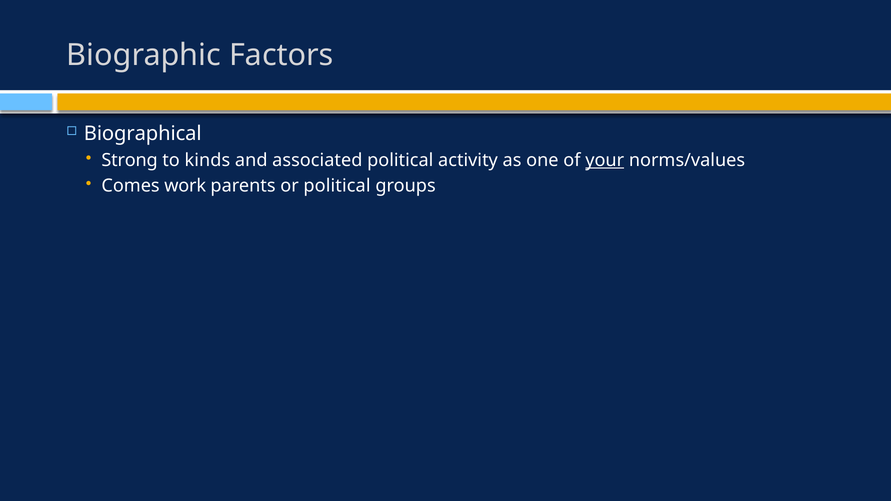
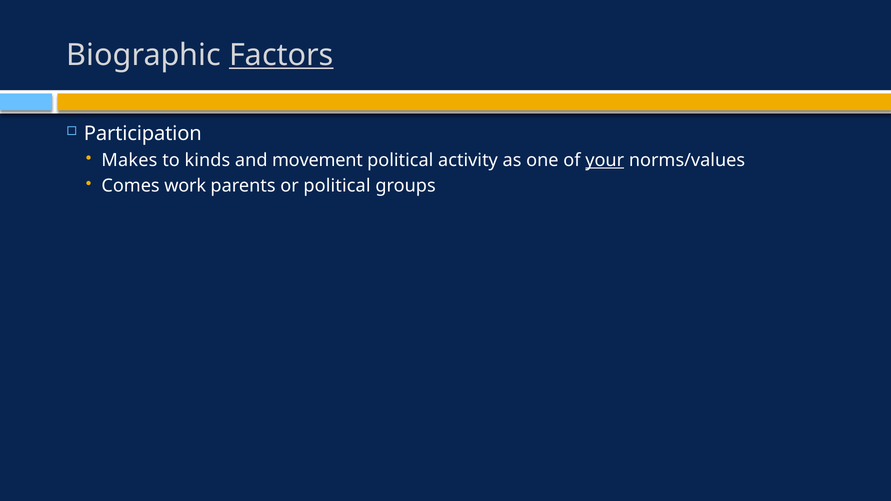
Factors underline: none -> present
Biographical: Biographical -> Participation
Strong: Strong -> Makes
associated: associated -> movement
